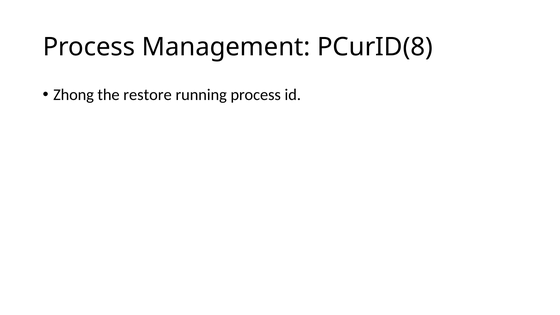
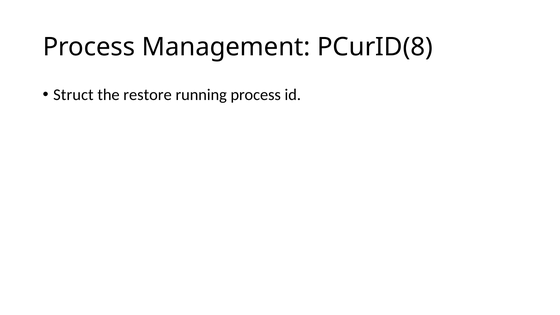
Zhong: Zhong -> Struct
